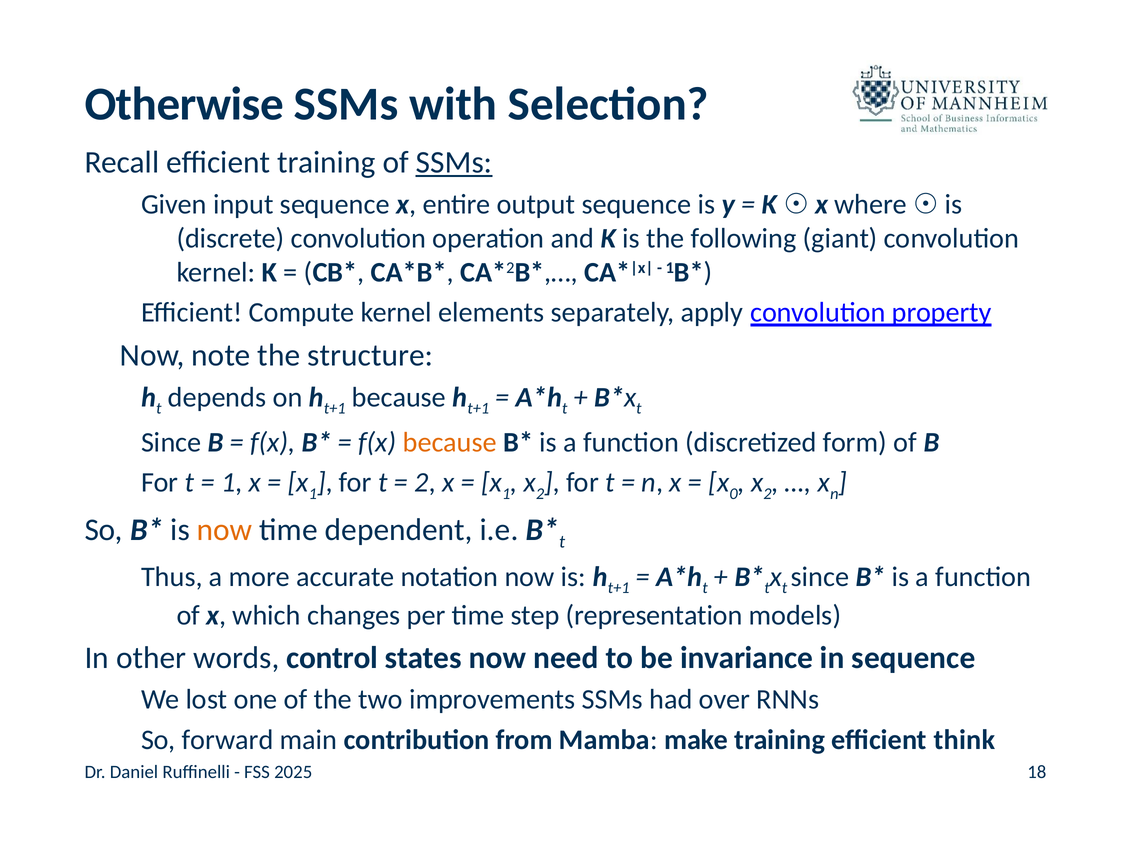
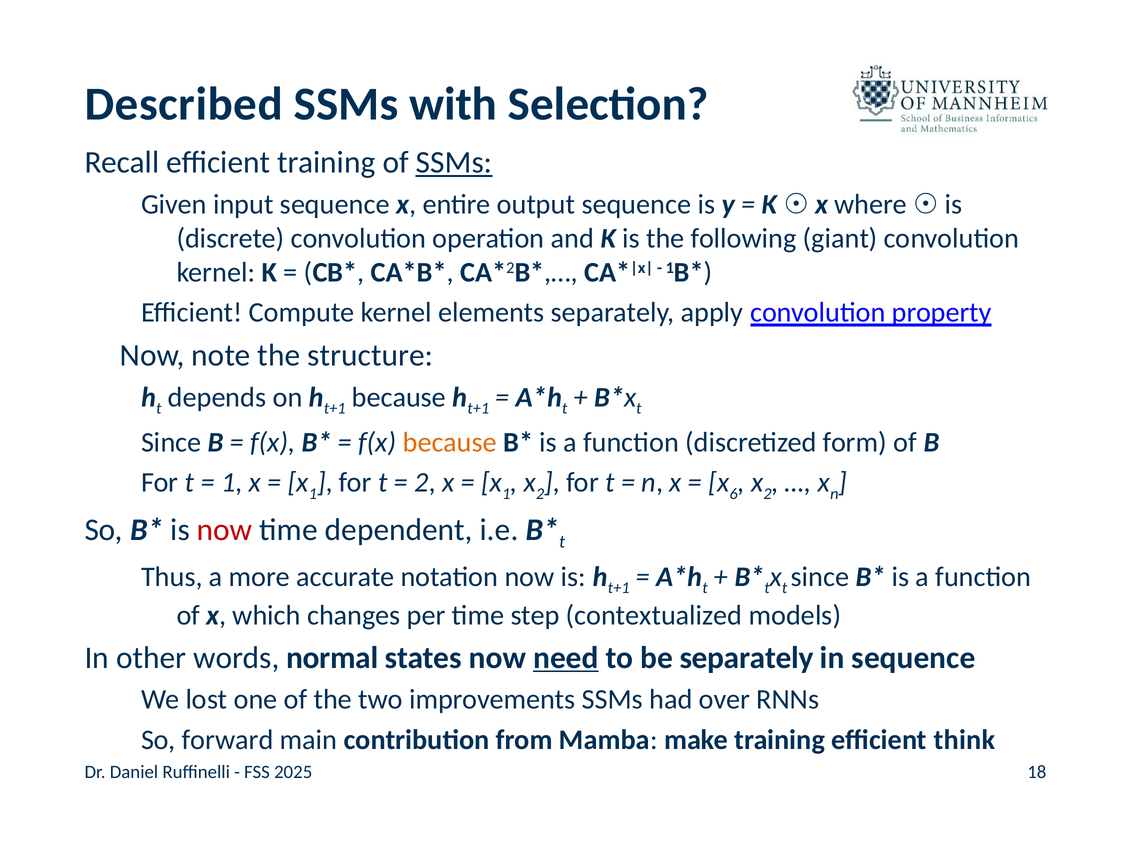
Otherwise: Otherwise -> Described
0: 0 -> 6
now at (225, 529) colour: orange -> red
representation: representation -> contextualized
control: control -> normal
need underline: none -> present
be invariance: invariance -> separately
